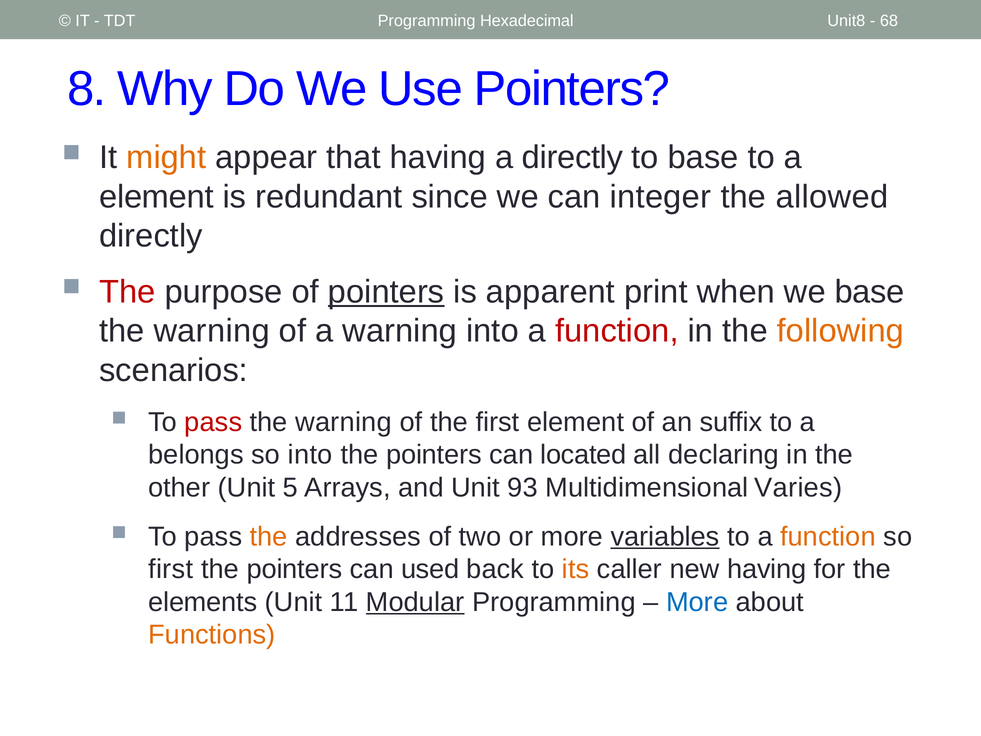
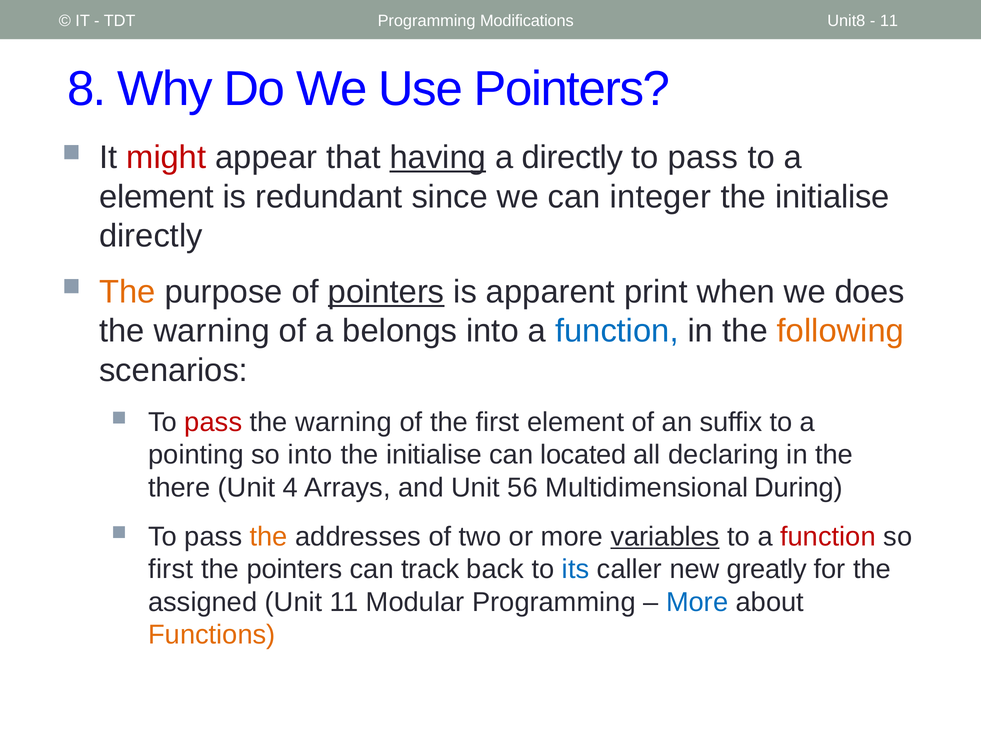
Hexadecimal: Hexadecimal -> Modifications
68 at (889, 21): 68 -> 11
might colour: orange -> red
having at (438, 158) underline: none -> present
base at (703, 158): base -> pass
allowed at (832, 197): allowed -> initialise
The at (127, 292) colour: red -> orange
we base: base -> does
a warning: warning -> belongs
function at (617, 331) colour: red -> blue
belongs: belongs -> pointing
pointers at (434, 455): pointers -> initialise
other: other -> there
5: 5 -> 4
93: 93 -> 56
Varies: Varies -> During
function at (828, 536) colour: orange -> red
used: used -> track
its colour: orange -> blue
new having: having -> greatly
elements: elements -> assigned
Modular underline: present -> none
